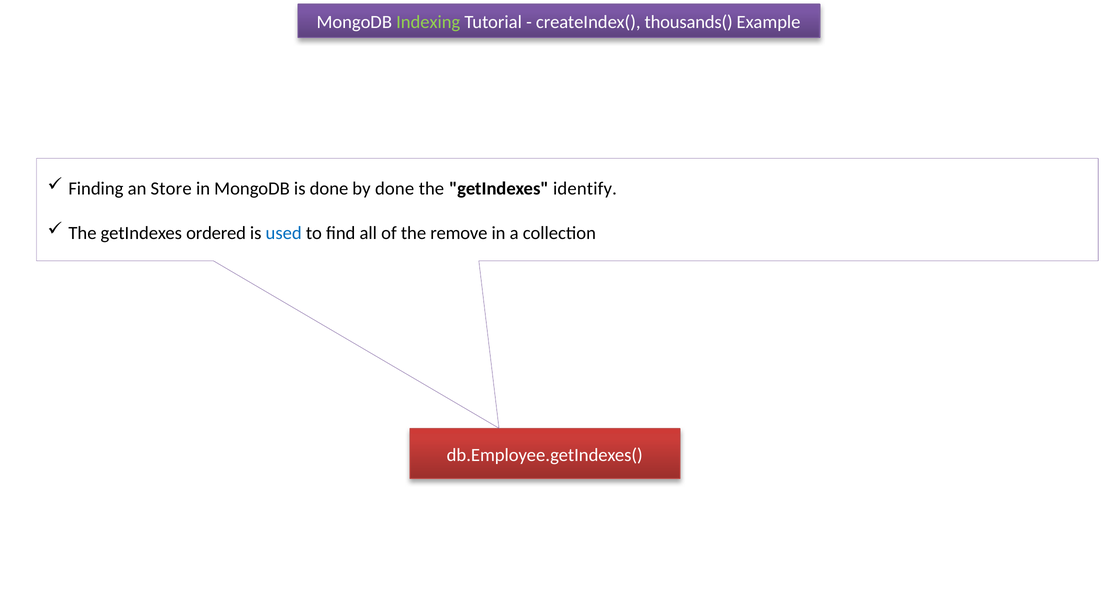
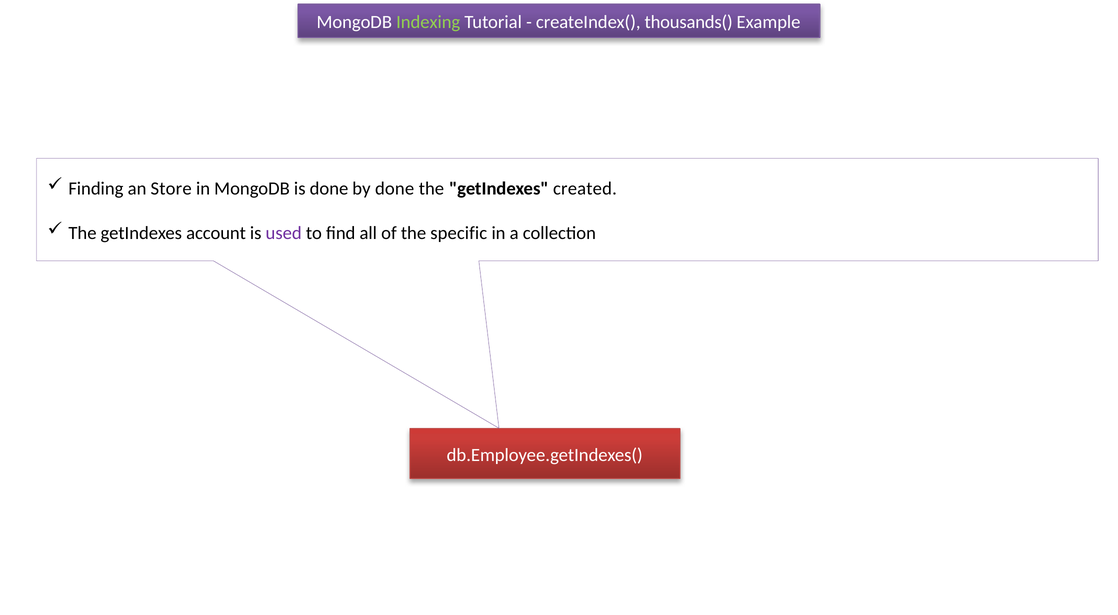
identify: identify -> created
ordered: ordered -> account
used colour: blue -> purple
remove: remove -> specific
